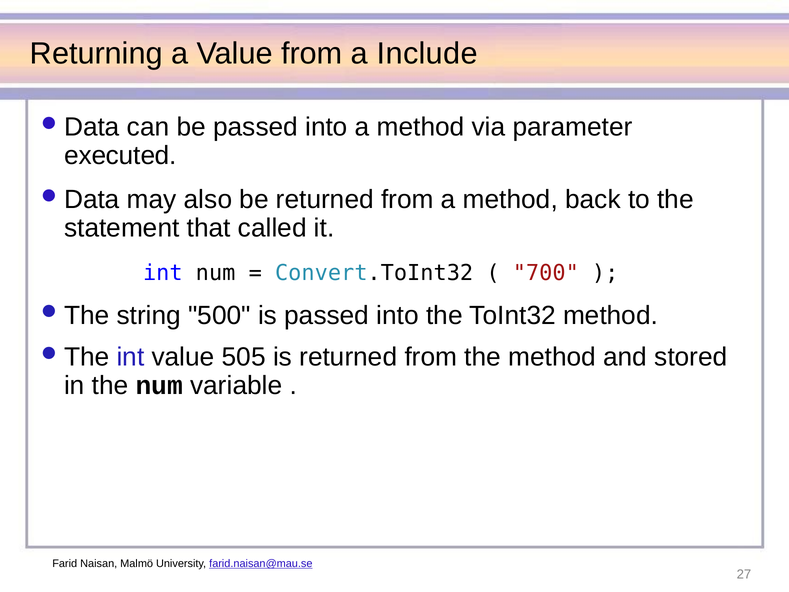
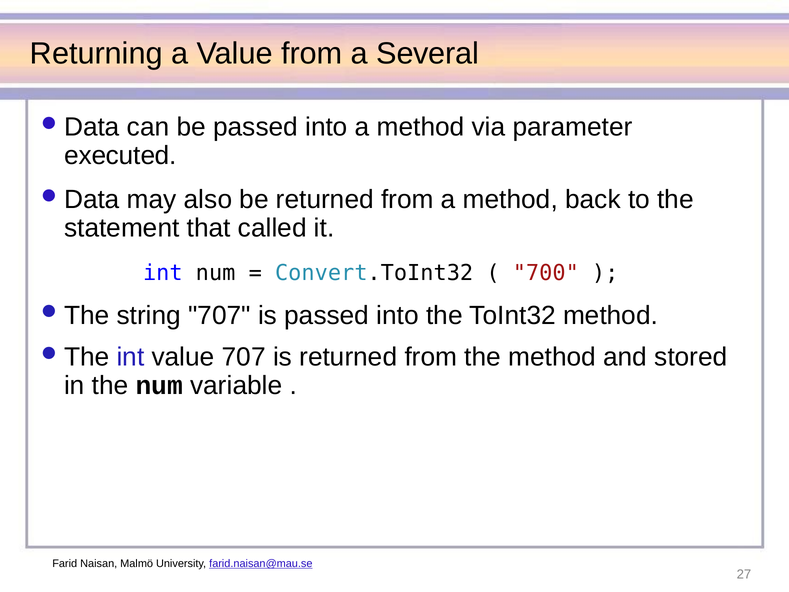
Include: Include -> Several
string 500: 500 -> 707
value 505: 505 -> 707
